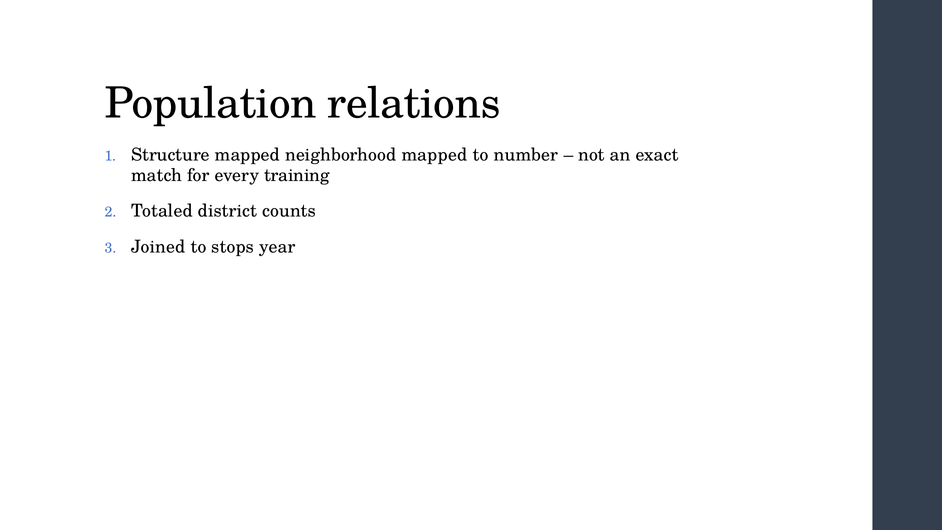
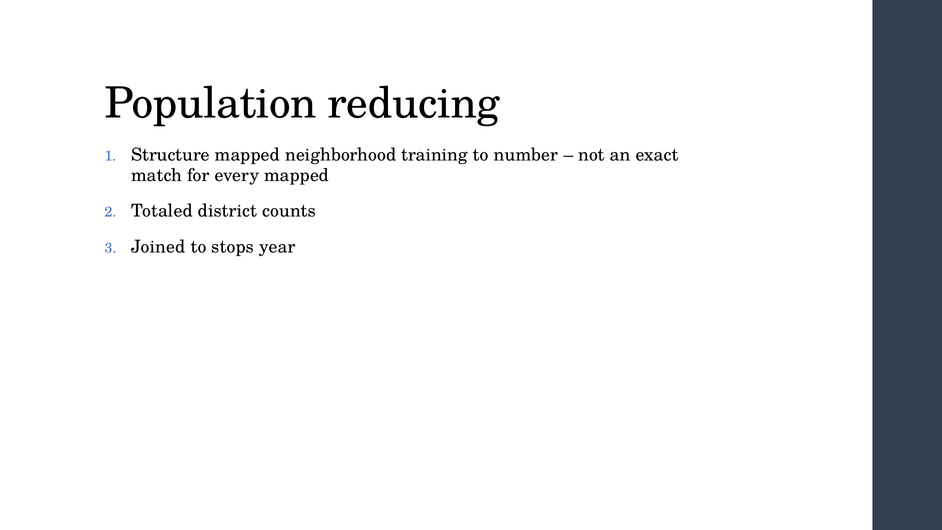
relations: relations -> reducing
neighborhood mapped: mapped -> training
every training: training -> mapped
